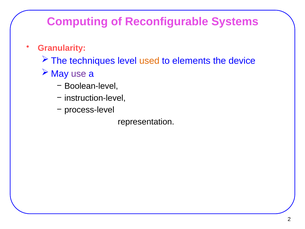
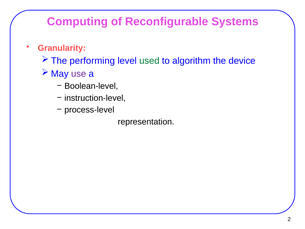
techniques: techniques -> performing
used colour: orange -> green
elements: elements -> algorithm
